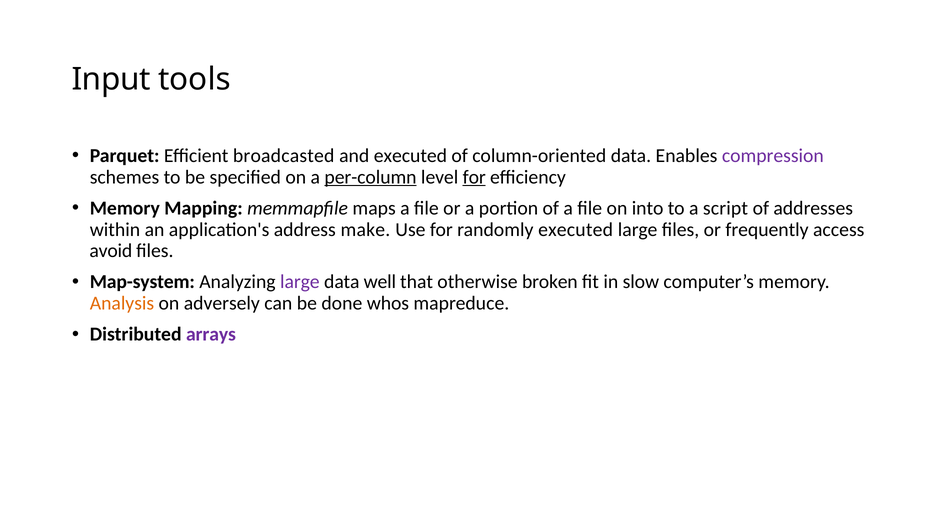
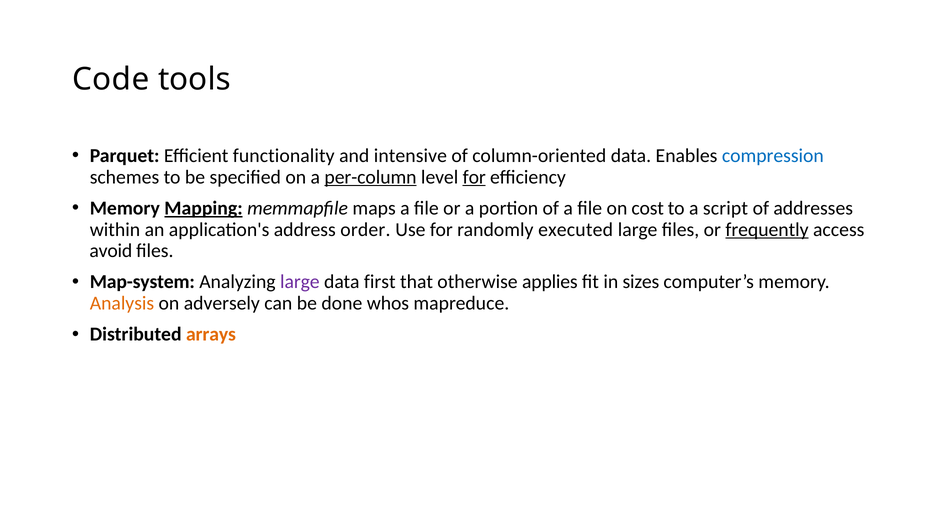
Input: Input -> Code
broadcasted: broadcasted -> functionality
and executed: executed -> intensive
compression colour: purple -> blue
Mapping underline: none -> present
into: into -> cost
make: make -> order
frequently underline: none -> present
well: well -> first
broken: broken -> applies
slow: slow -> sizes
arrays colour: purple -> orange
